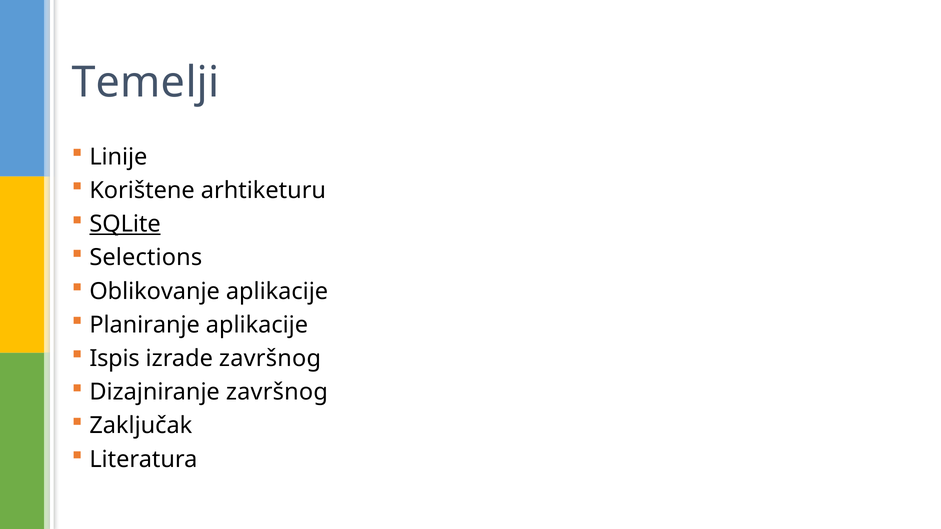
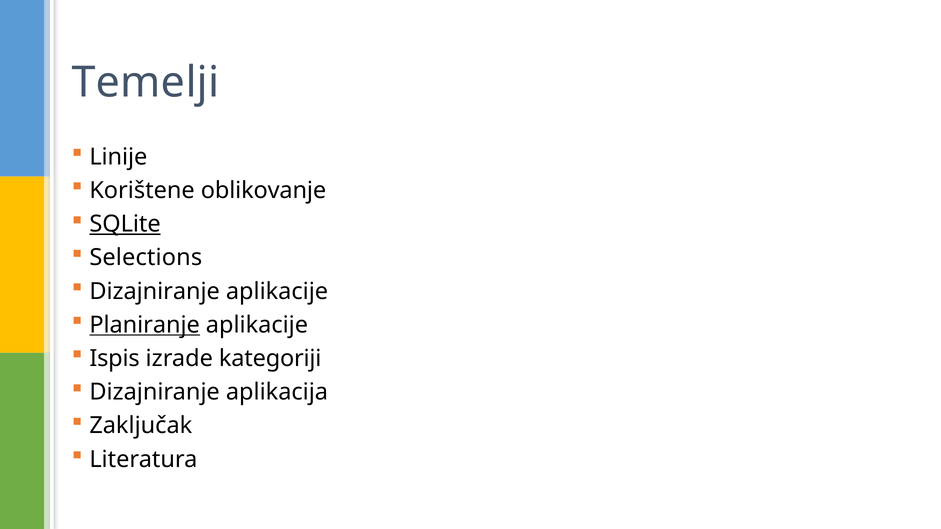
arhtiketuru: arhtiketuru -> oblikovanje
Oblikovanje at (155, 291): Oblikovanje -> Dizajniranje
Planiranje underline: none -> present
izrade završnog: završnog -> kategoriji
Dizajniranje završnog: završnog -> aplikacija
